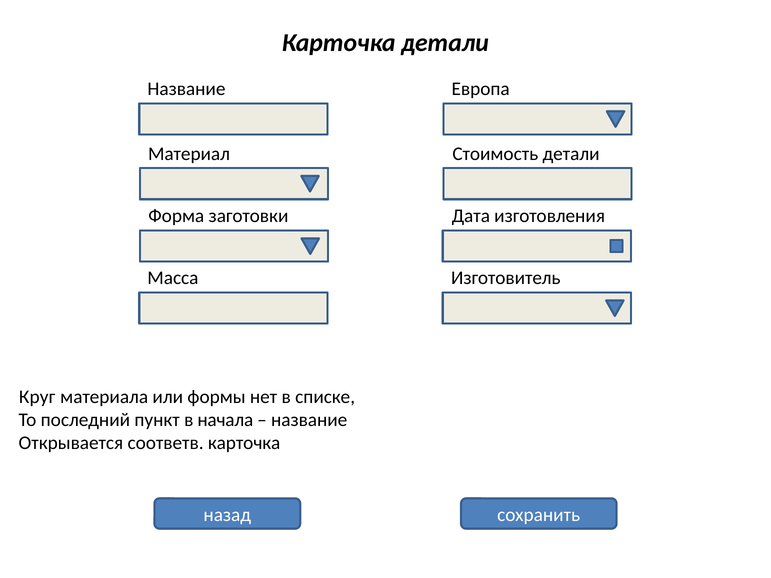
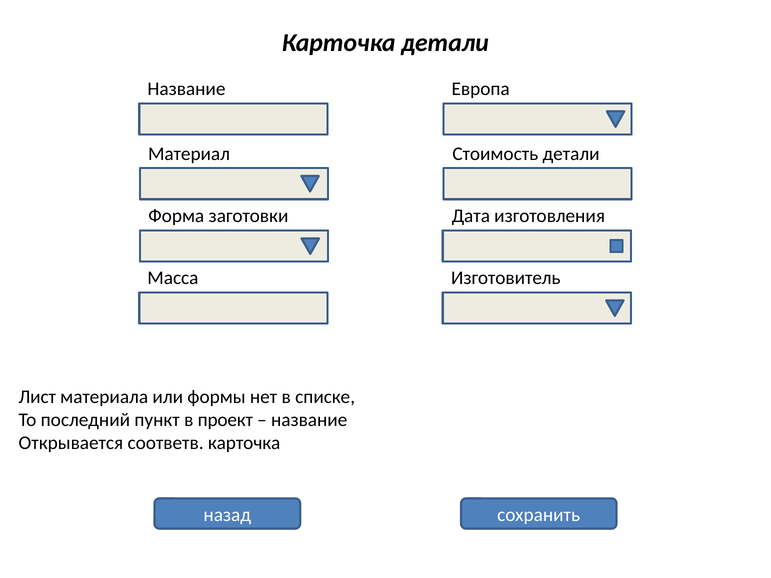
Круг: Круг -> Лист
начала: начала -> проект
